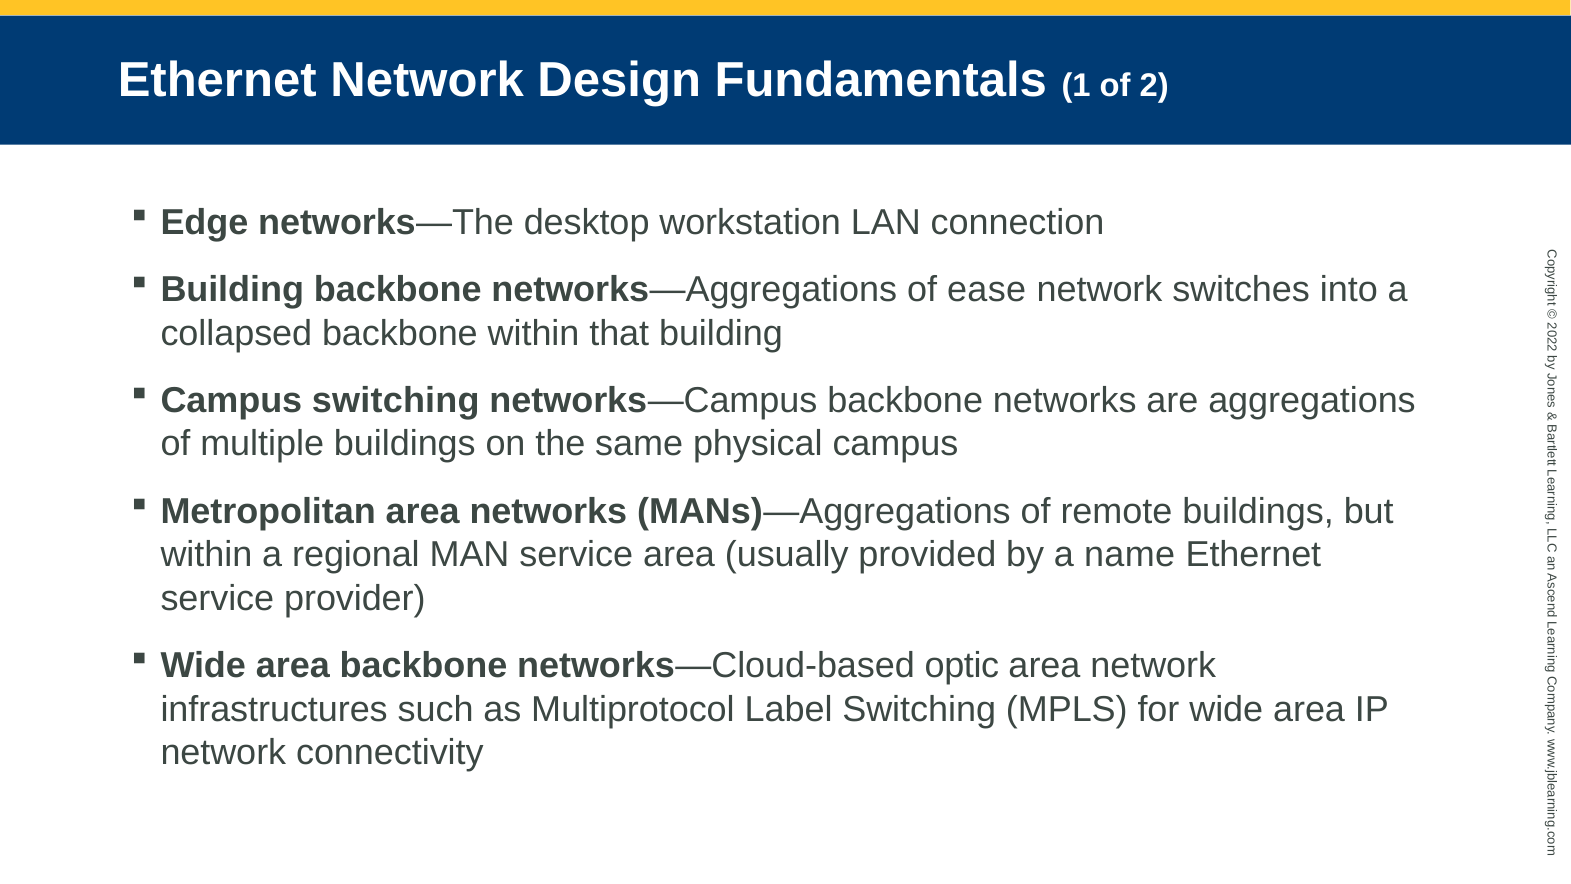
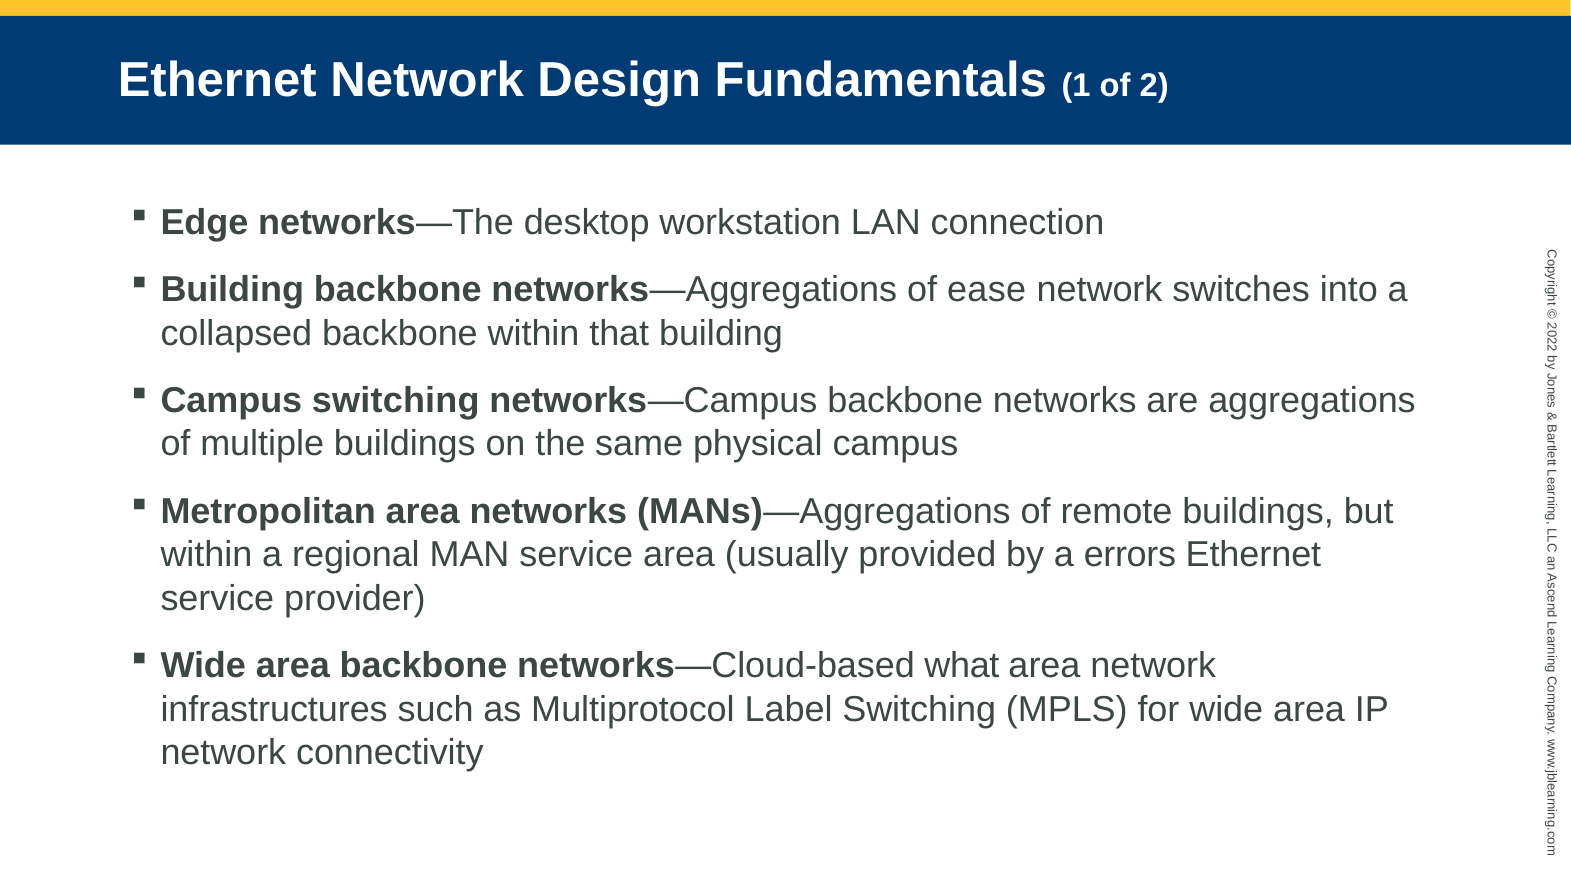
name: name -> errors
optic: optic -> what
